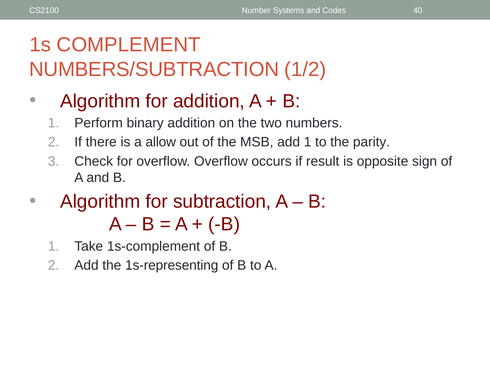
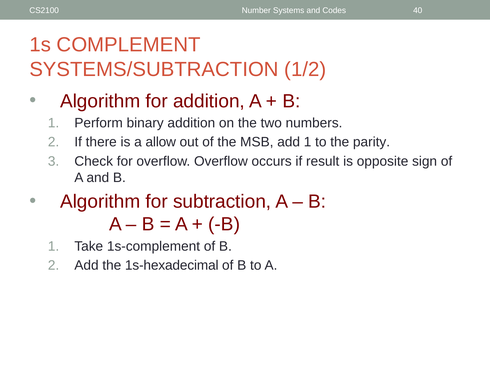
NUMBERS/SUBTRACTION: NUMBERS/SUBTRACTION -> SYSTEMS/SUBTRACTION
1s-representing: 1s-representing -> 1s-hexadecimal
